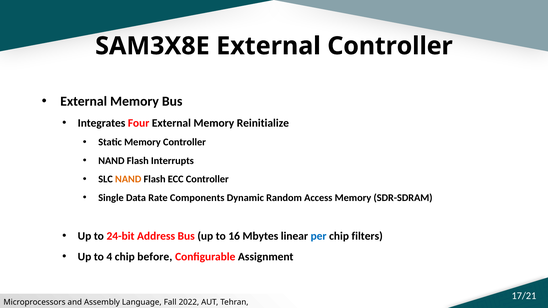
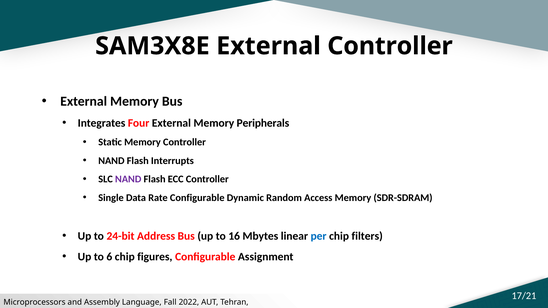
Reinitialize: Reinitialize -> Peripherals
NAND at (128, 179) colour: orange -> purple
Rate Components: Components -> Configurable
4: 4 -> 6
before: before -> figures
